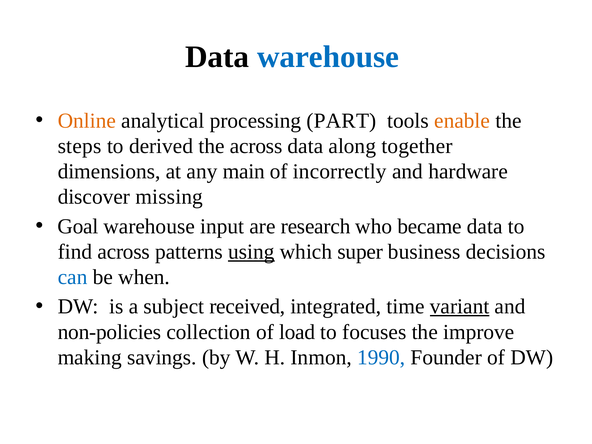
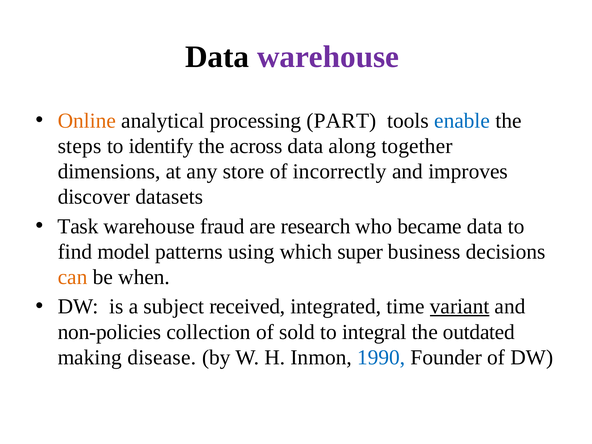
warehouse at (328, 57) colour: blue -> purple
enable colour: orange -> blue
derived: derived -> identify
main: main -> store
hardware: hardware -> improves
missing: missing -> datasets
Goal: Goal -> Task
input: input -> fraud
find across: across -> model
using underline: present -> none
can colour: blue -> orange
load: load -> sold
focuses: focuses -> integral
improve: improve -> outdated
savings: savings -> disease
